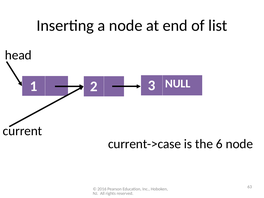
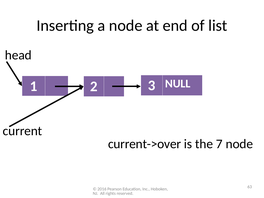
current->case: current->case -> current->over
6: 6 -> 7
